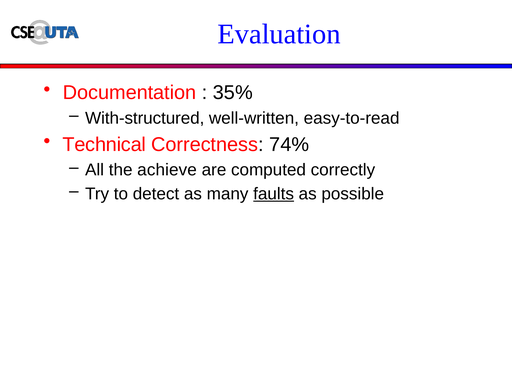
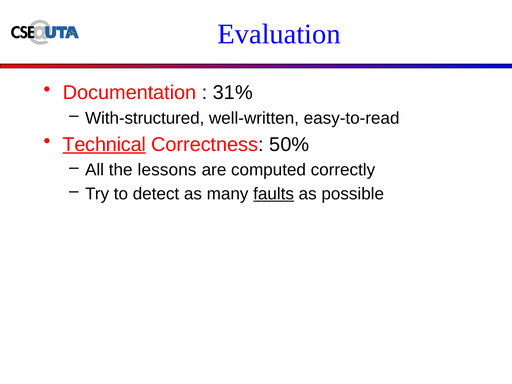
35%: 35% -> 31%
Technical underline: none -> present
74%: 74% -> 50%
achieve: achieve -> lessons
